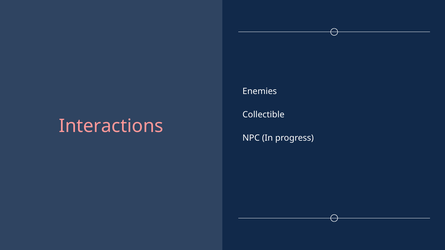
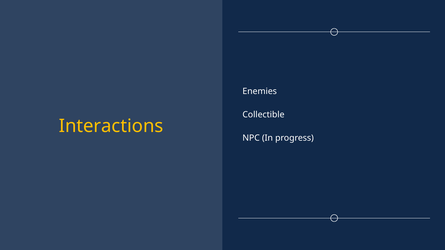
Interactions colour: pink -> yellow
